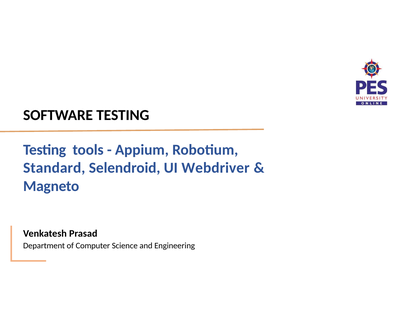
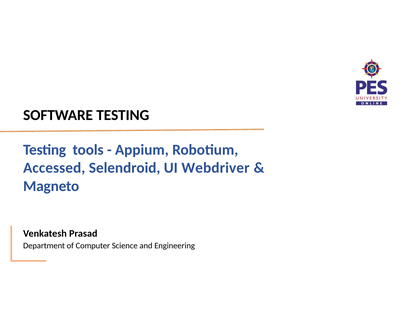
Standard: Standard -> Accessed
